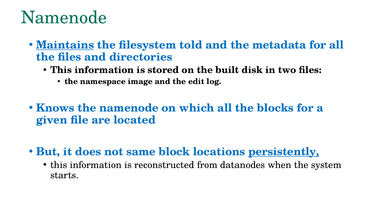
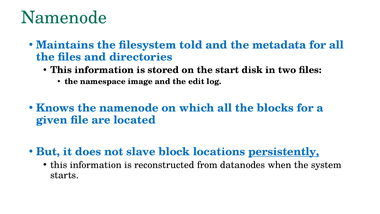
Maintains underline: present -> none
built: built -> start
same: same -> slave
